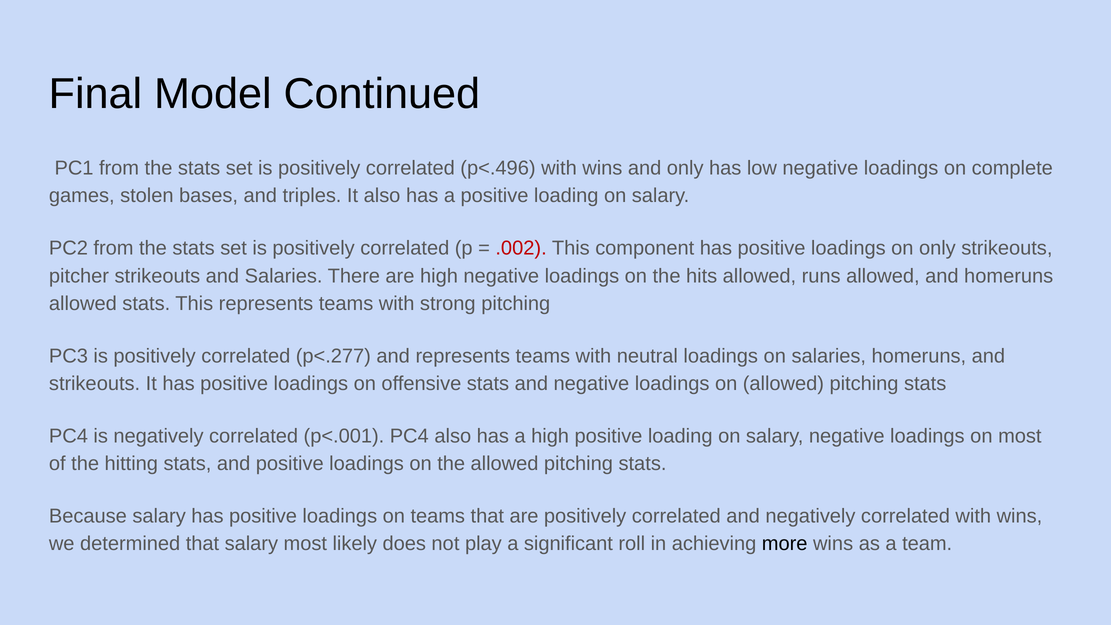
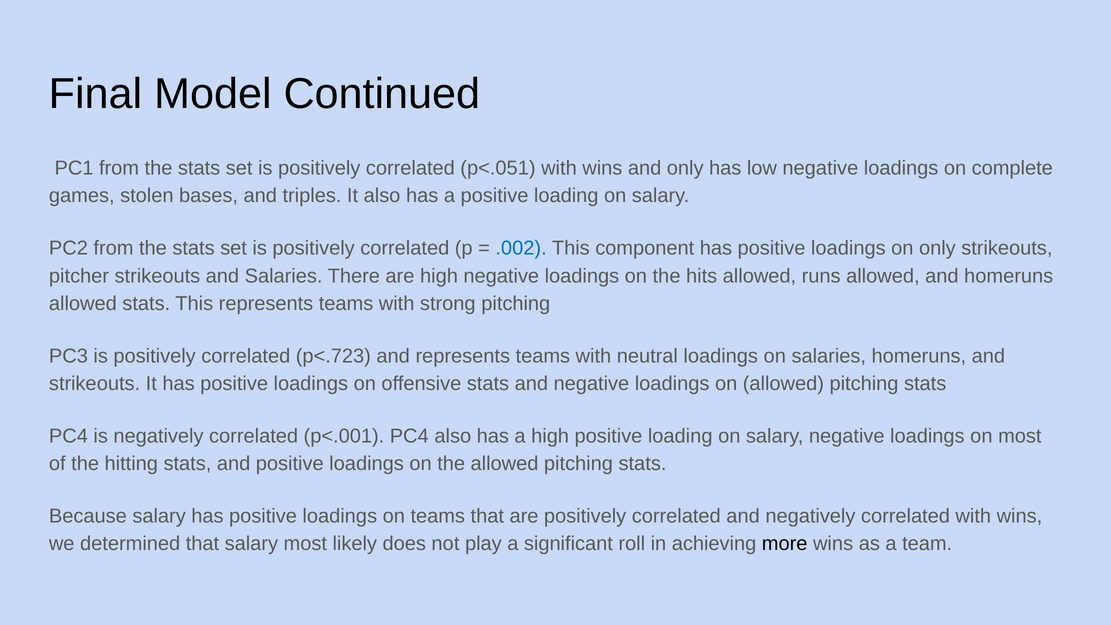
p<.496: p<.496 -> p<.051
.002 colour: red -> blue
p<.277: p<.277 -> p<.723
